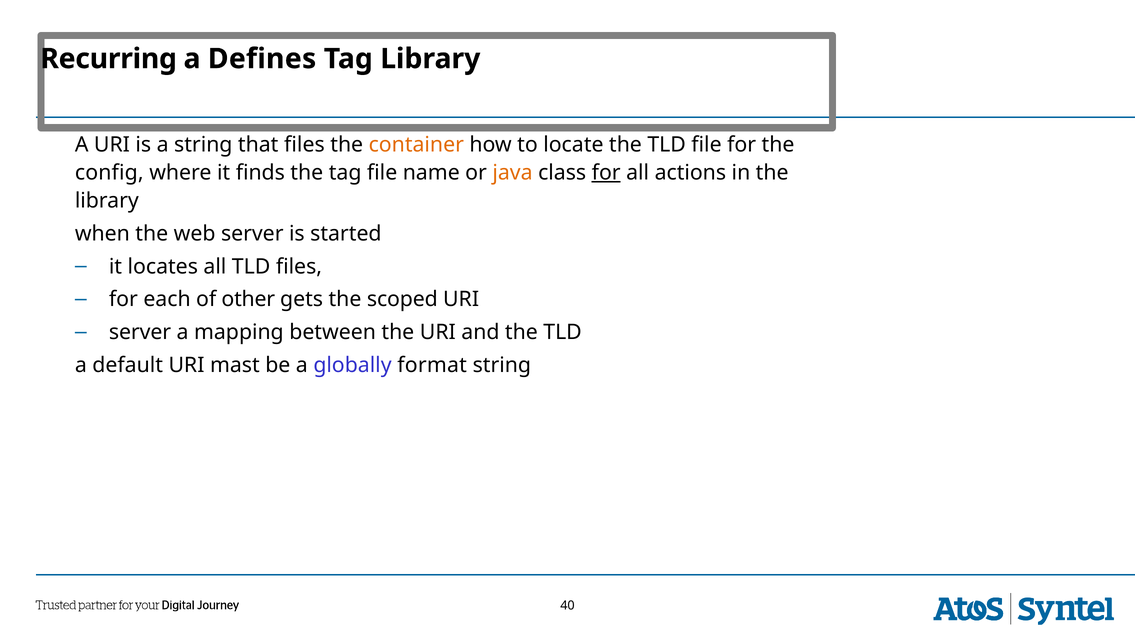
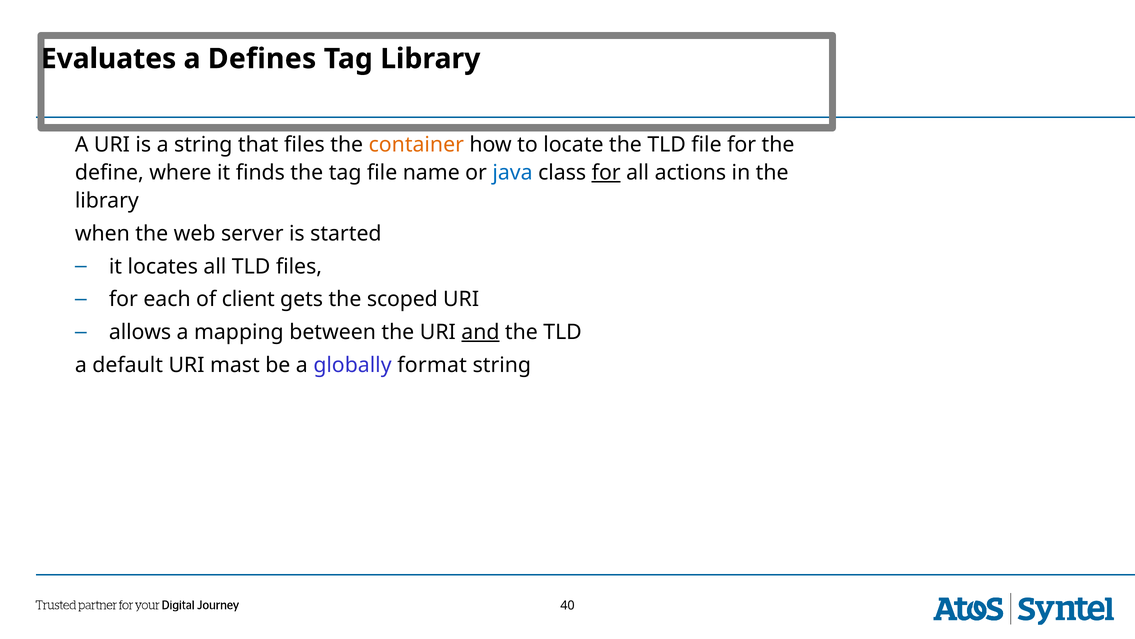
Recurring: Recurring -> Evaluates
config: config -> define
java colour: orange -> blue
other: other -> client
server at (140, 332): server -> allows
and underline: none -> present
